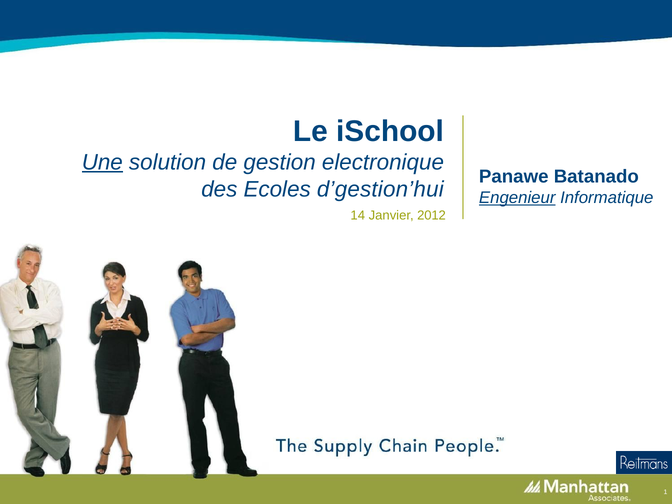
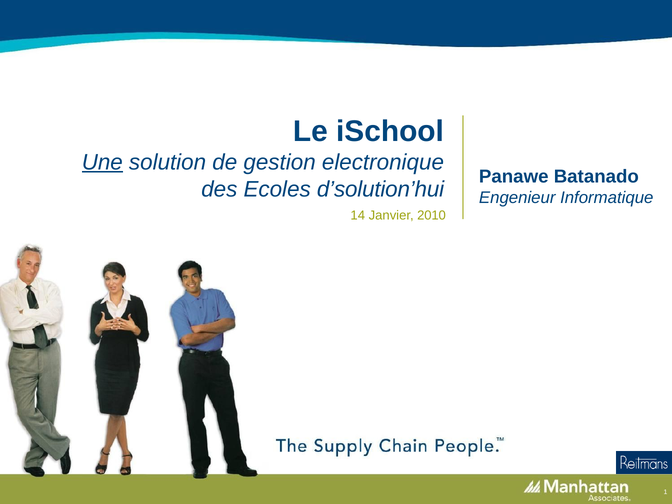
d’gestion’hui: d’gestion’hui -> d’solution’hui
Engenieur underline: present -> none
2012: 2012 -> 2010
